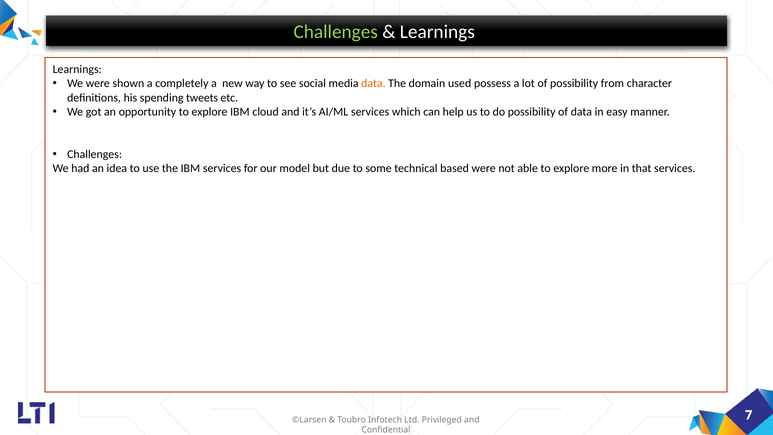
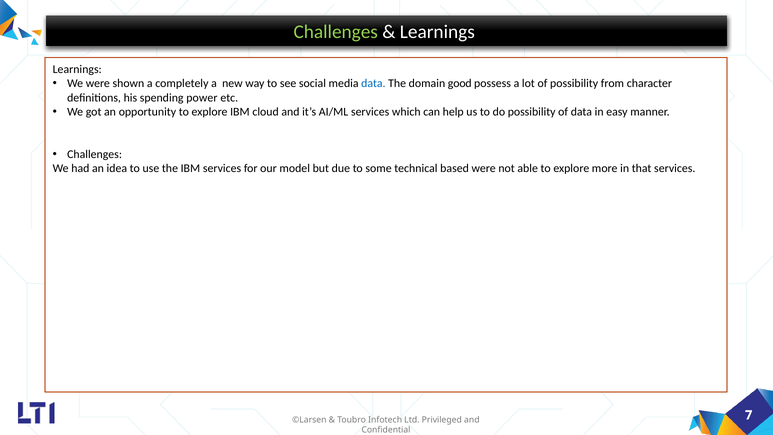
data at (373, 83) colour: orange -> blue
used: used -> good
tweets: tweets -> power
